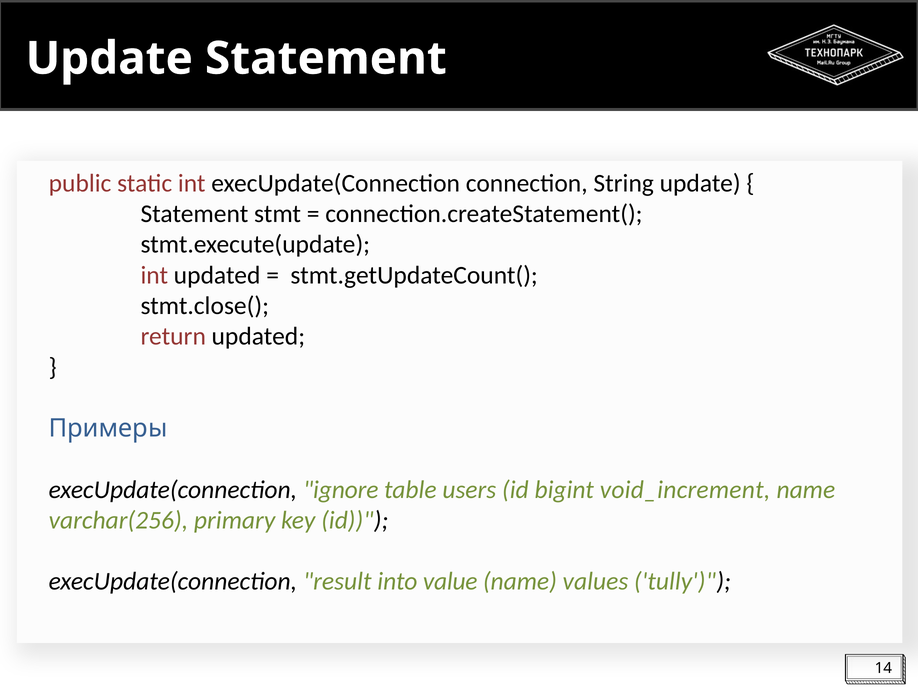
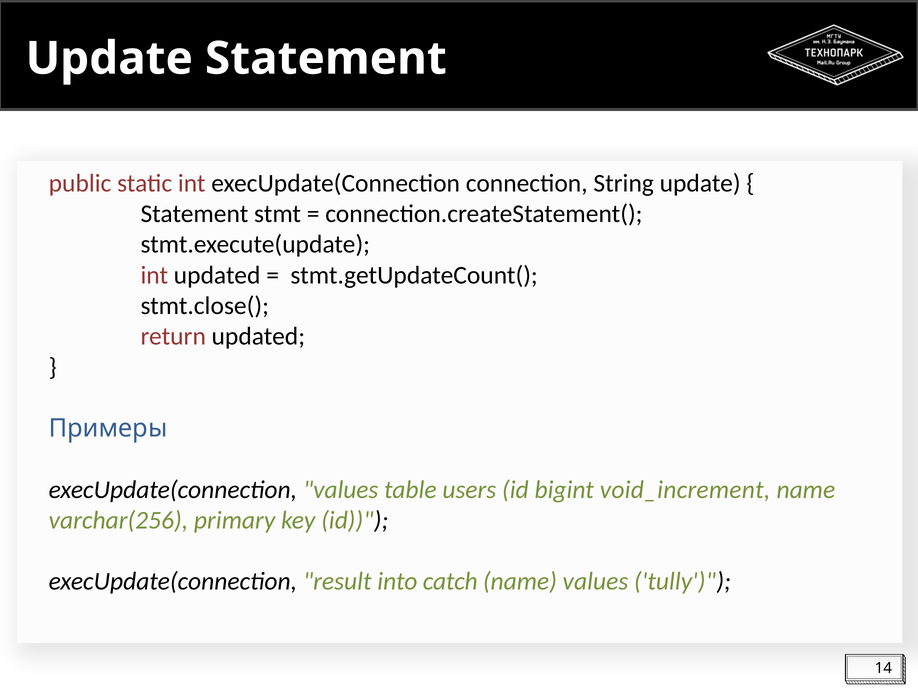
execUpdate(connection ignore: ignore -> values
value: value -> catch
